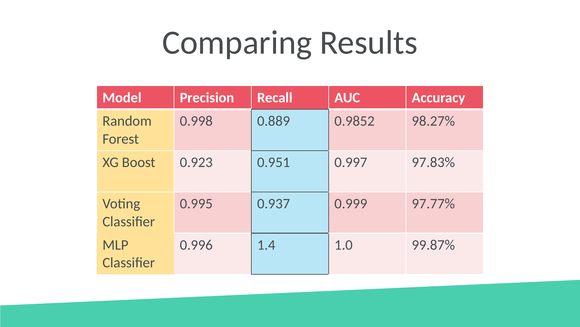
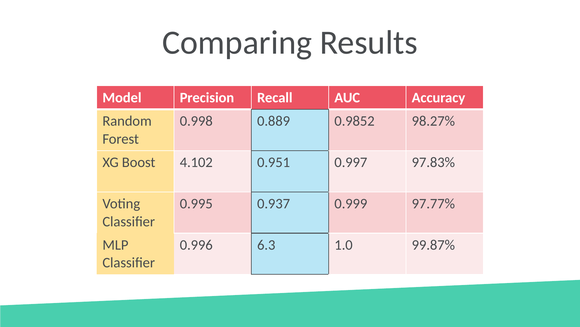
0.923: 0.923 -> 4.102
1.4: 1.4 -> 6.3
